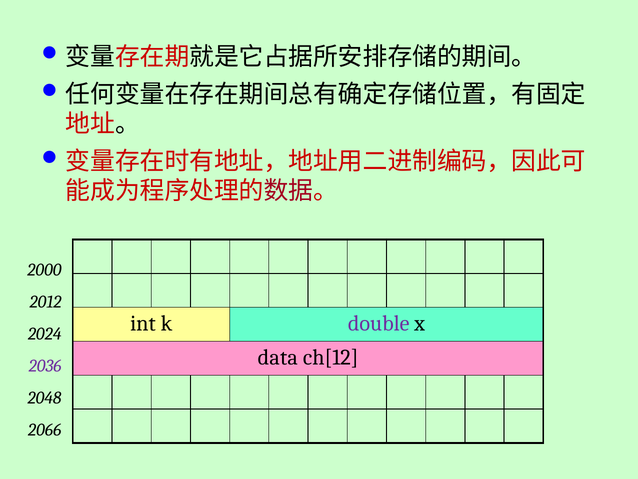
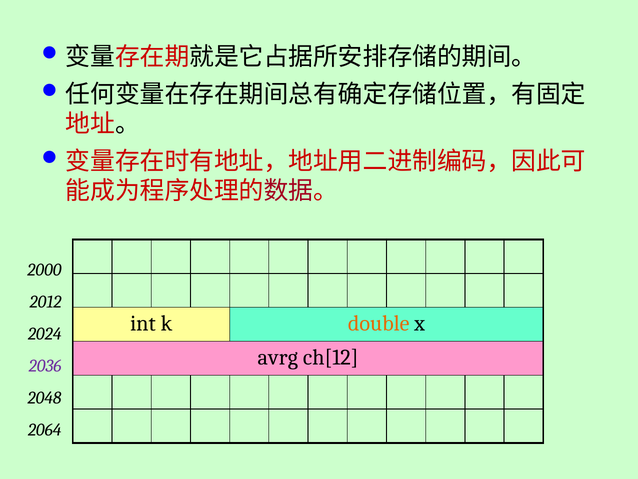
double colour: purple -> orange
data: data -> avrg
2066: 2066 -> 2064
